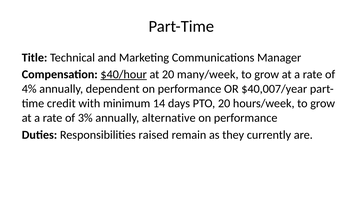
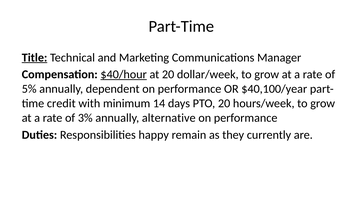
Title underline: none -> present
many/week: many/week -> dollar/week
4%: 4% -> 5%
$40,007/year: $40,007/year -> $40,100/year
raised: raised -> happy
